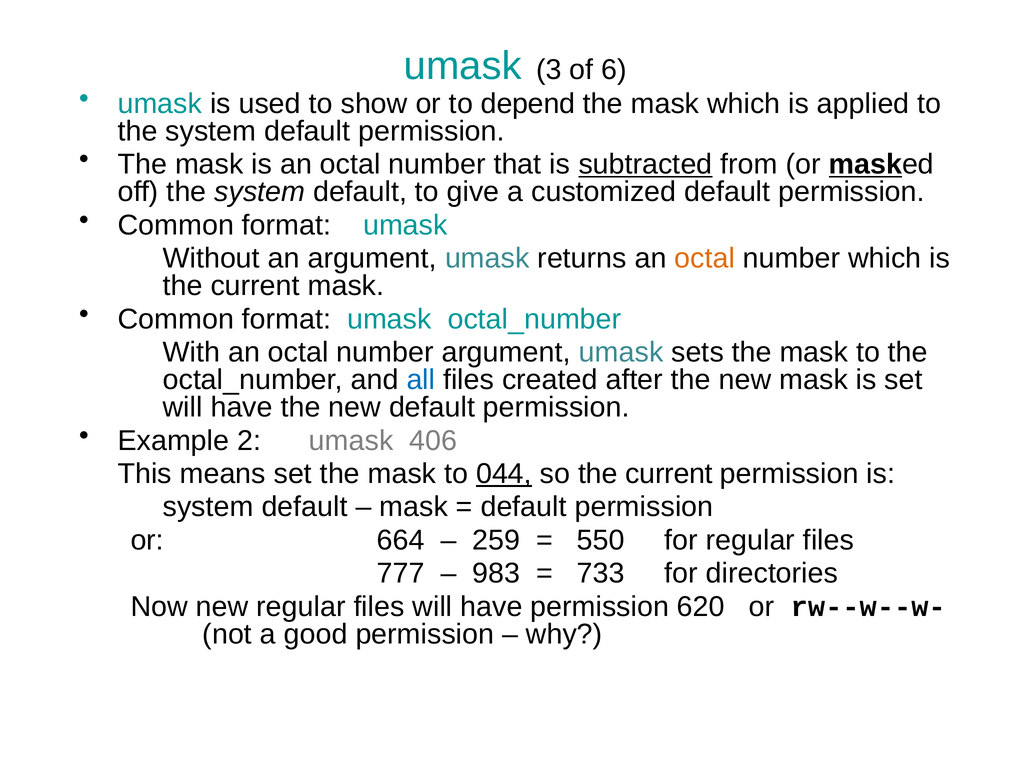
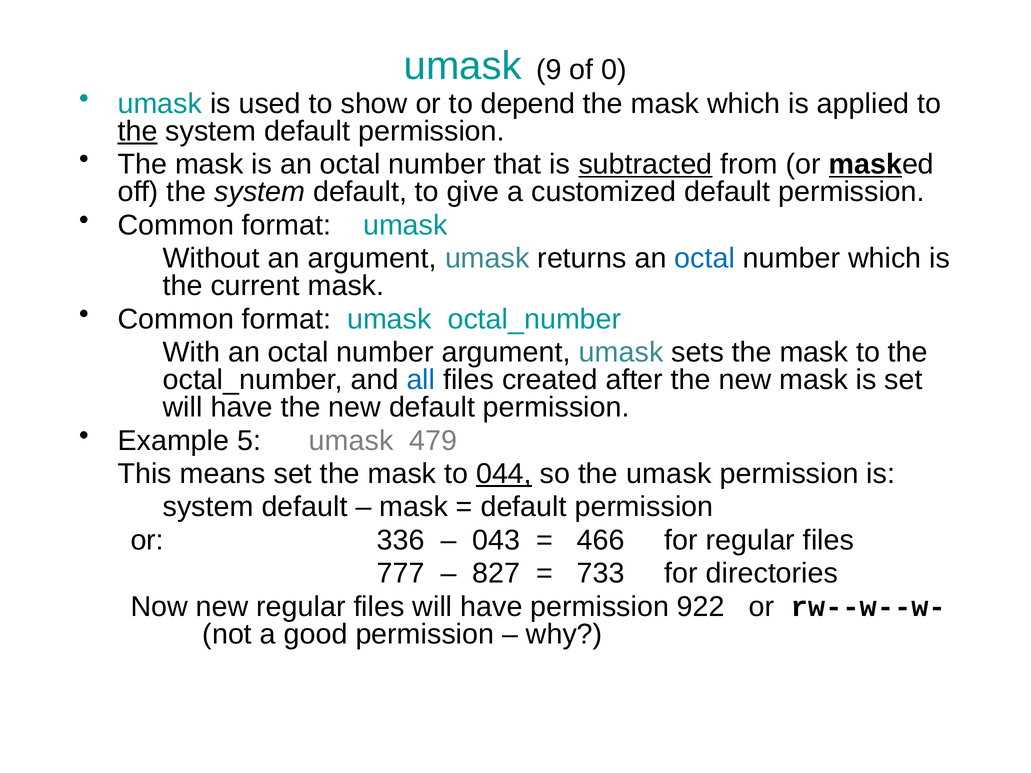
3: 3 -> 9
6: 6 -> 0
the at (138, 131) underline: none -> present
octal at (705, 258) colour: orange -> blue
2: 2 -> 5
406: 406 -> 479
so the current: current -> umask
664: 664 -> 336
259: 259 -> 043
550: 550 -> 466
983: 983 -> 827
620: 620 -> 922
